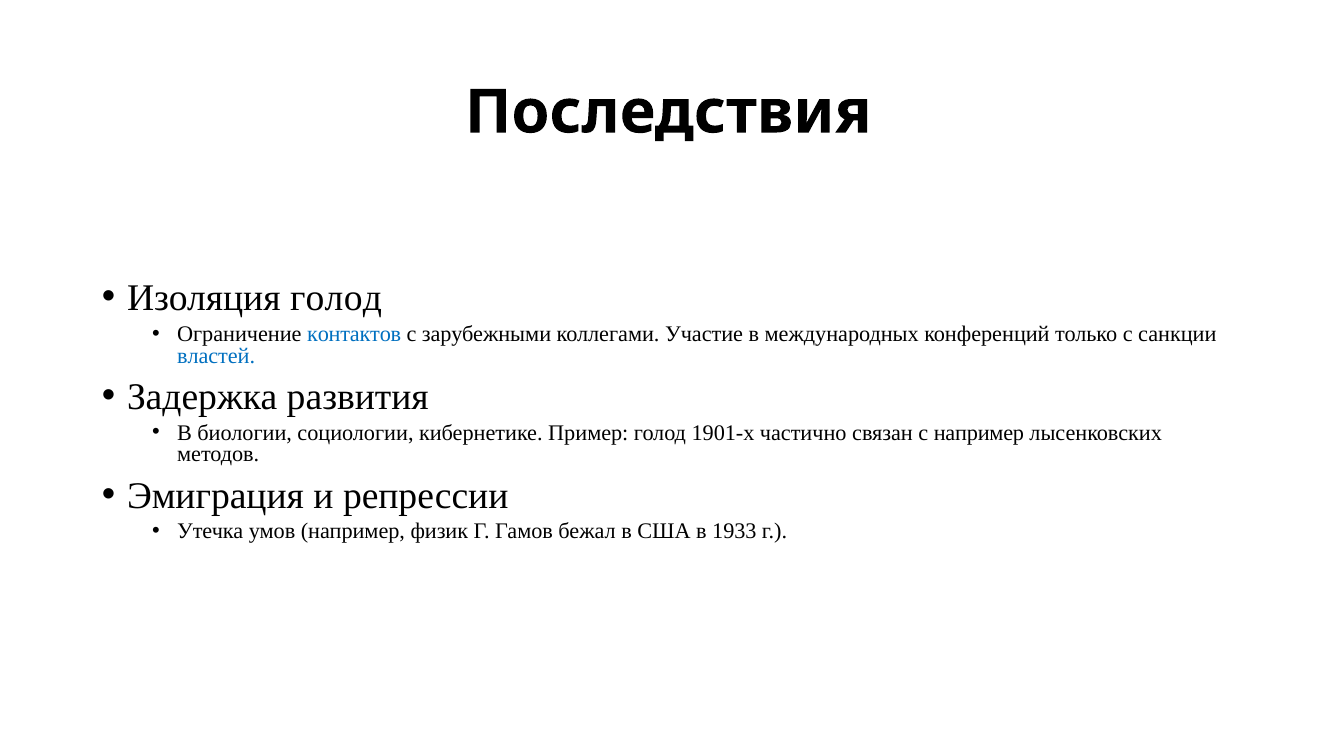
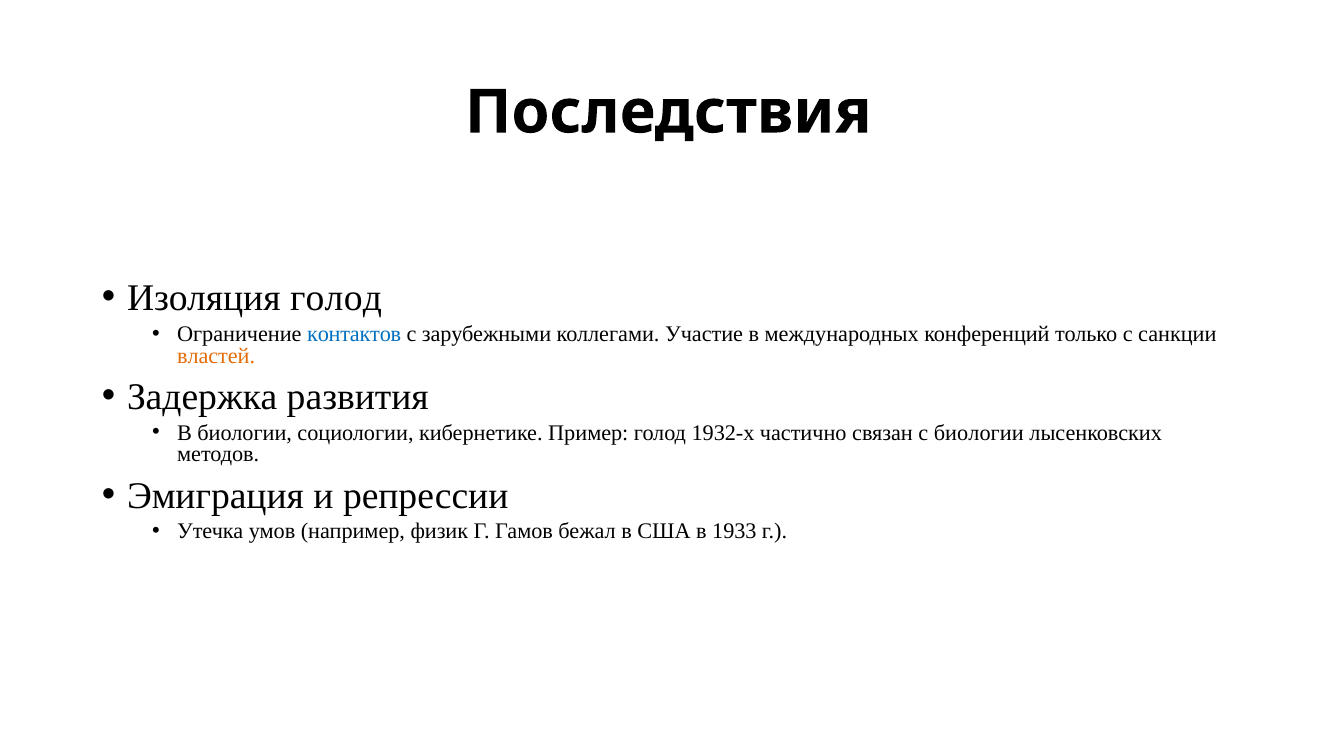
властей colour: blue -> orange
1901-х: 1901-х -> 1932-х
с например: например -> биологии
